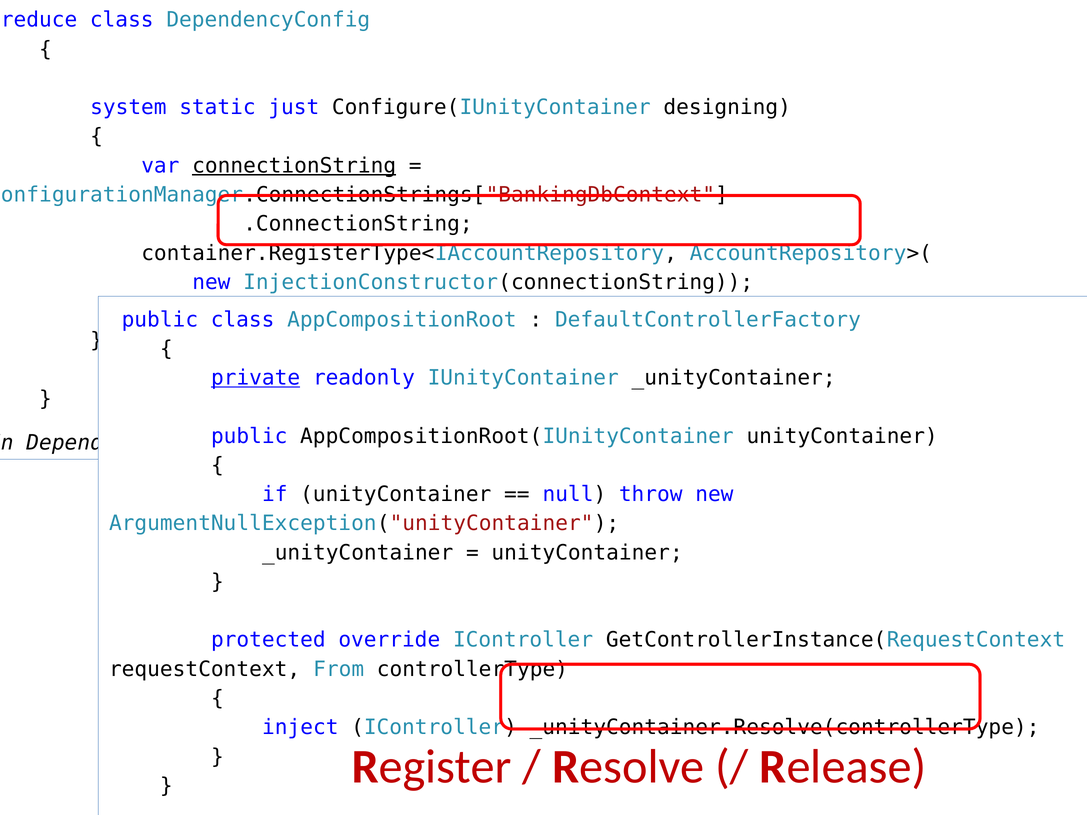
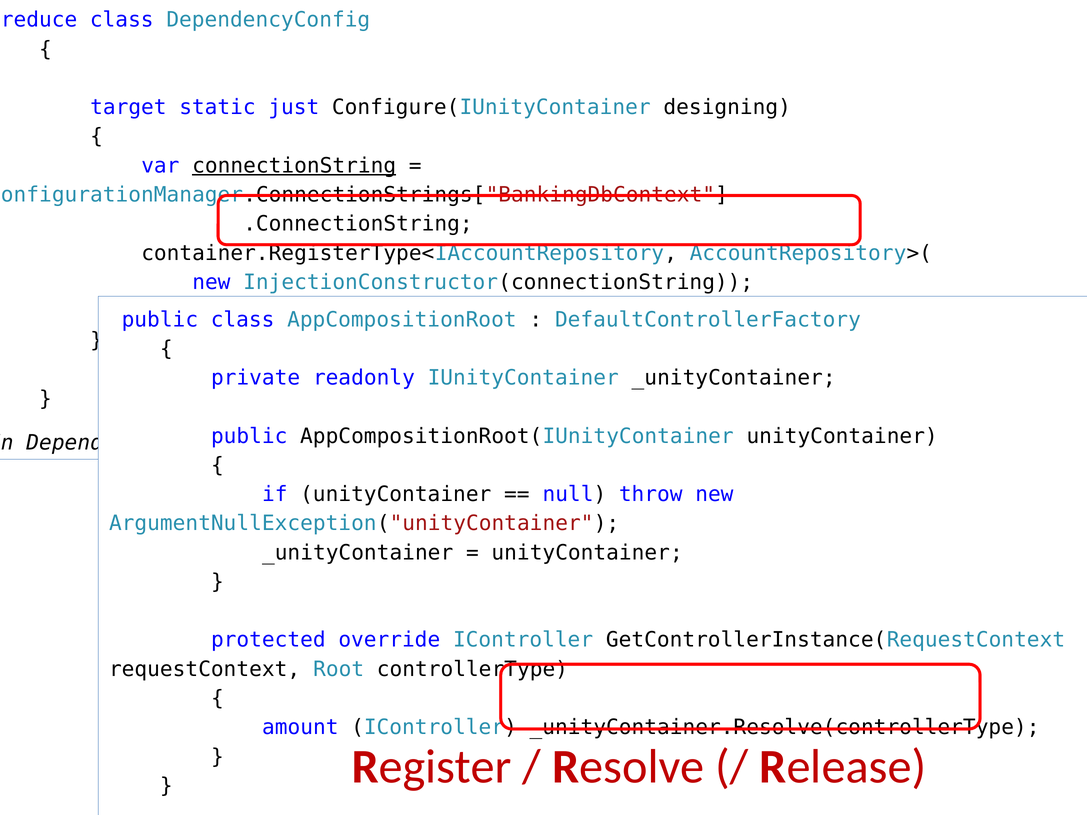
system: system -> target
private underline: present -> none
From: From -> Root
inject: inject -> amount
